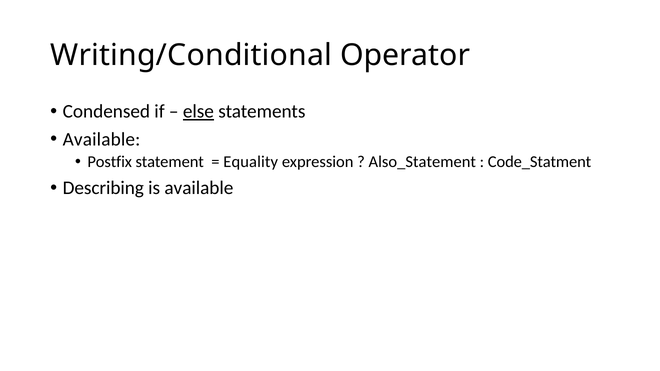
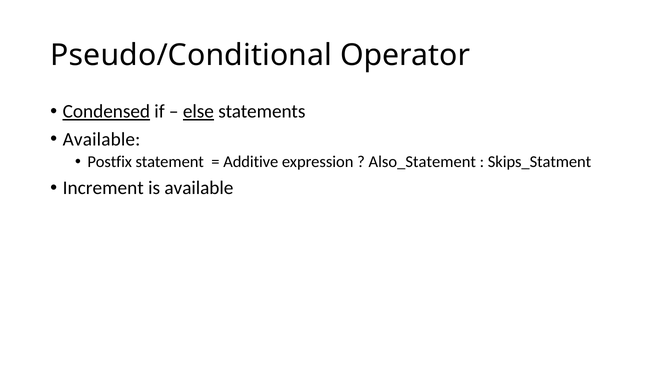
Writing/Conditional: Writing/Conditional -> Pseudo/Conditional
Condensed underline: none -> present
Equality: Equality -> Additive
Code_Statment: Code_Statment -> Skips_Statment
Describing: Describing -> Increment
